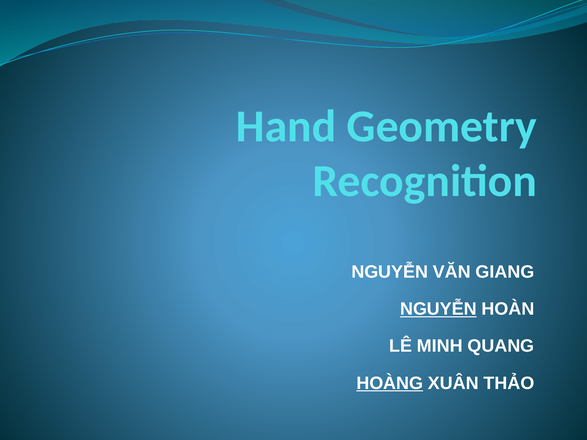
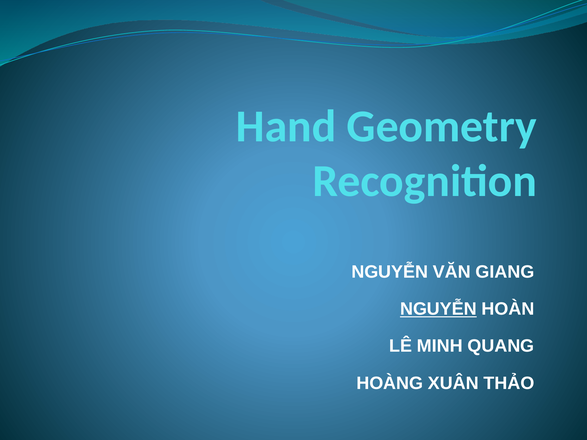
HOÀNG underline: present -> none
